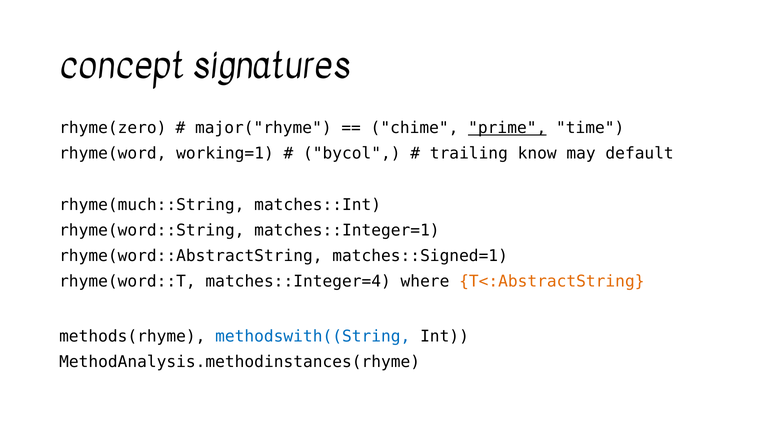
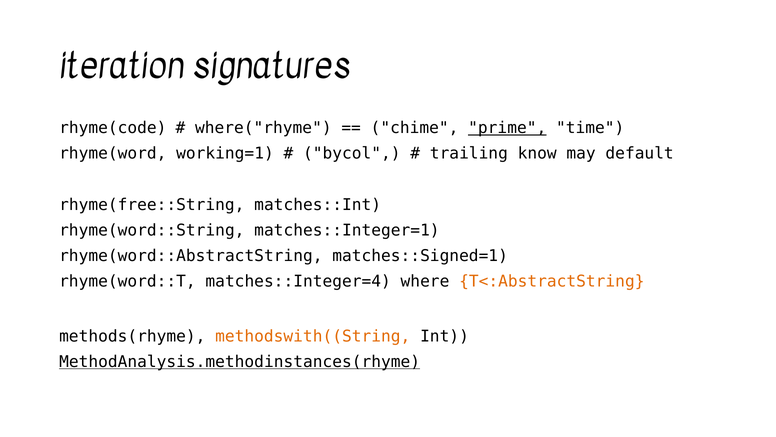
concept: concept -> iteration
rhyme(zero: rhyme(zero -> rhyme(code
major("rhyme: major("rhyme -> where("rhyme
rhyme(much::String: rhyme(much::String -> rhyme(free::String
methodswith((String colour: blue -> orange
MethodAnalysis.methodinstances(rhyme underline: none -> present
